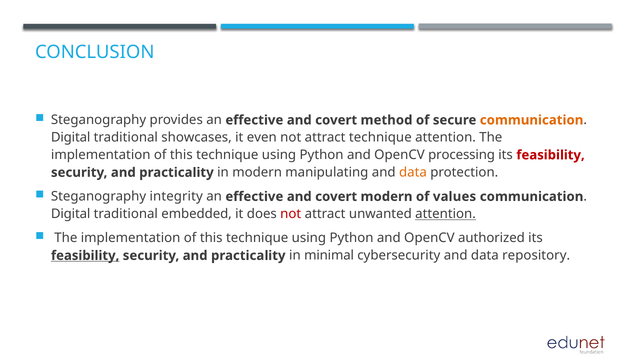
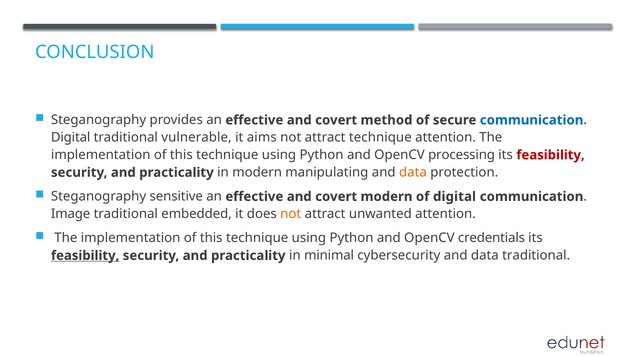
communication at (532, 120) colour: orange -> blue
showcases: showcases -> vulnerable
even: even -> aims
integrity: integrity -> sensitive
of values: values -> digital
Digital at (71, 214): Digital -> Image
not at (291, 214) colour: red -> orange
attention at (446, 214) underline: present -> none
authorized: authorized -> credentials
data repository: repository -> traditional
